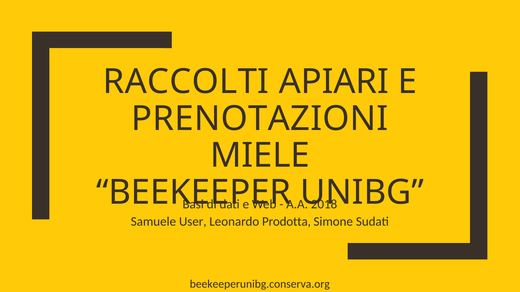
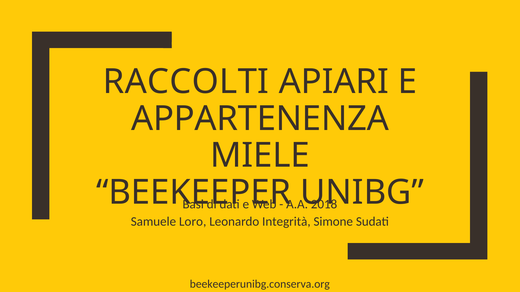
PRENOTAZIONI: PRENOTAZIONI -> APPARTENENZA
User: User -> Loro
Prodotta: Prodotta -> Integrità
